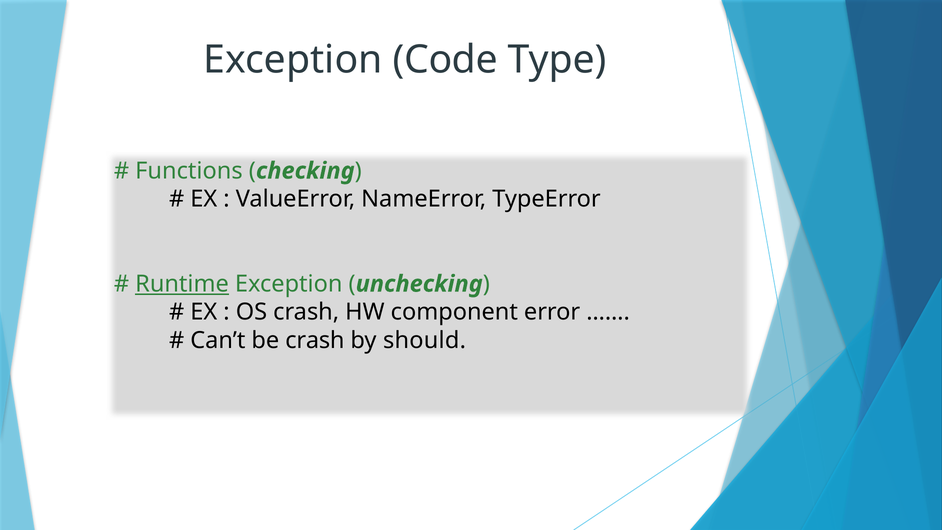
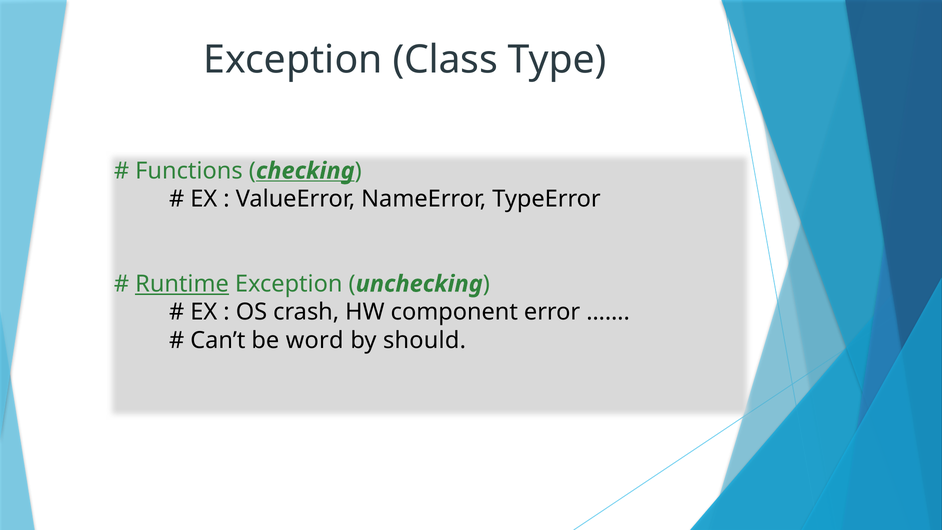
Code: Code -> Class
checking underline: none -> present
be crash: crash -> word
